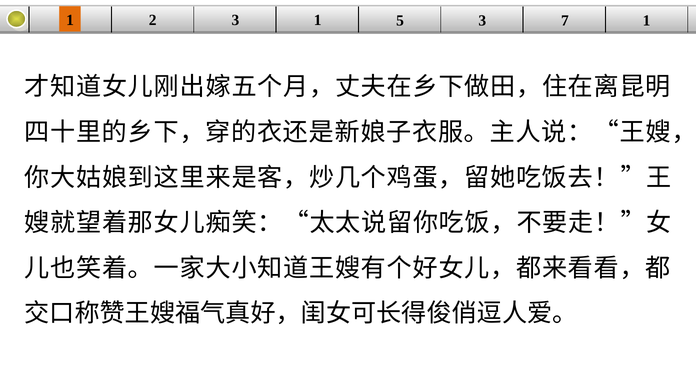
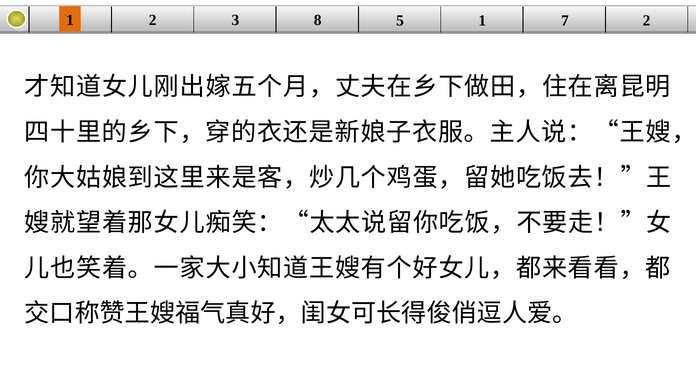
3 1: 1 -> 8
5 3: 3 -> 1
7 1: 1 -> 2
